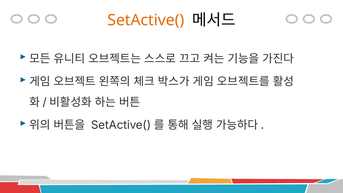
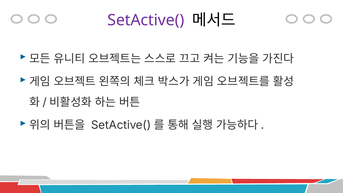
SetActive( colour: orange -> purple
